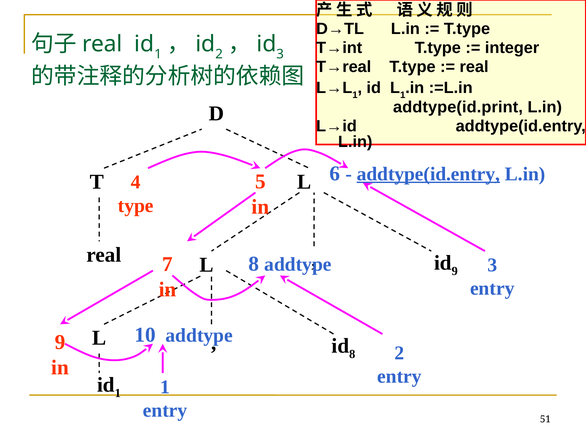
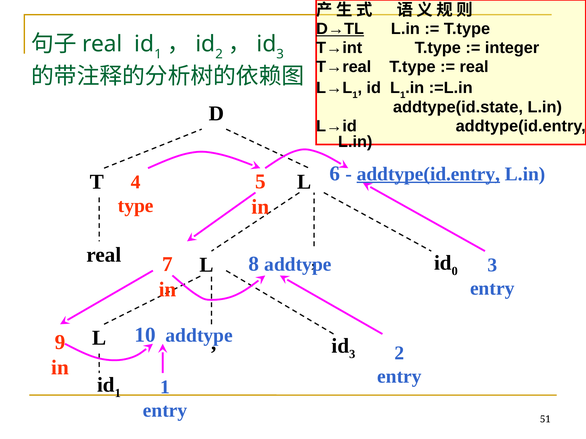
D→TL underline: none -> present
addtype(id.print: addtype(id.print -> addtype(id.state
id 9: 9 -> 0
8 at (352, 355): 8 -> 3
